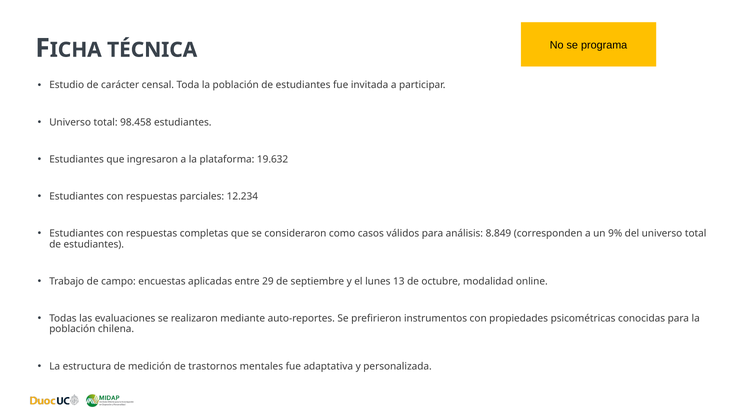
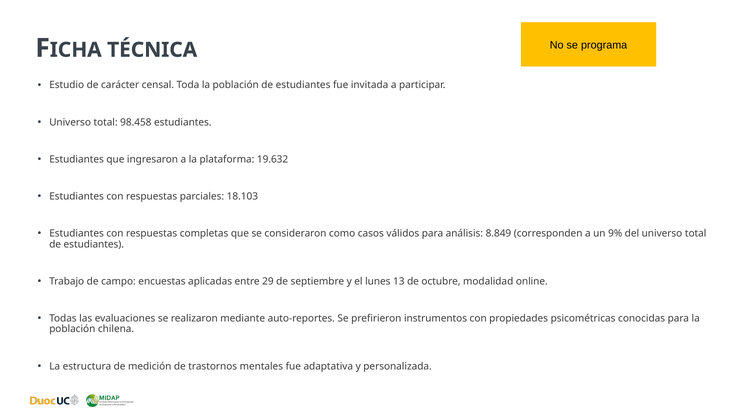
12.234: 12.234 -> 18.103
